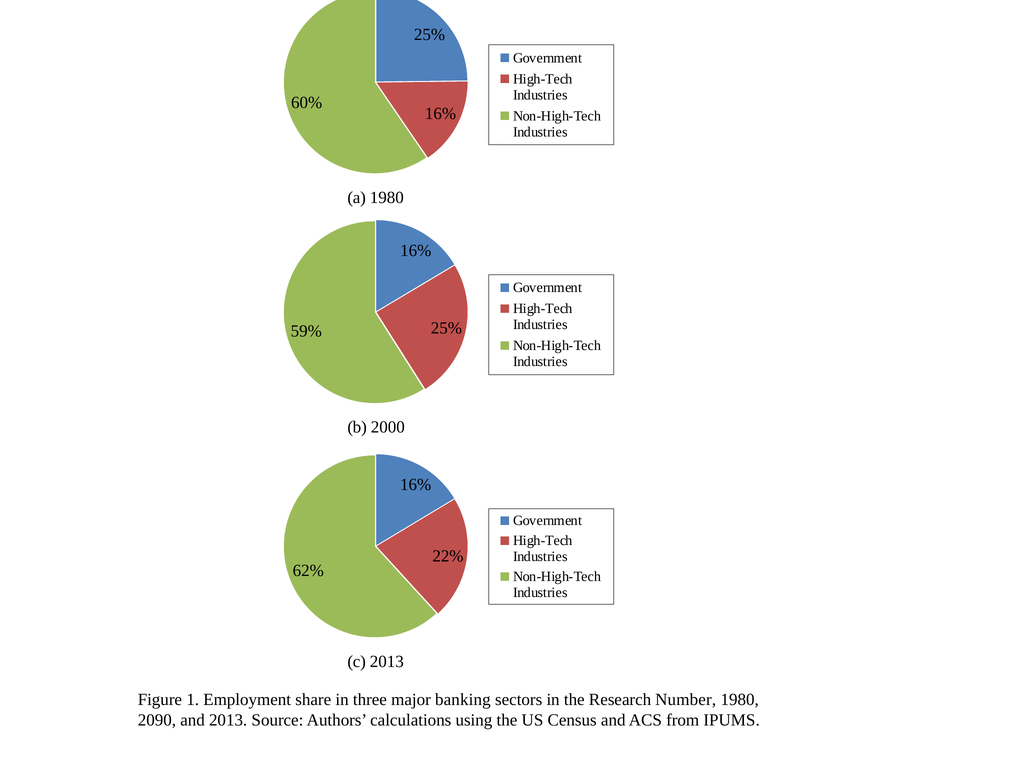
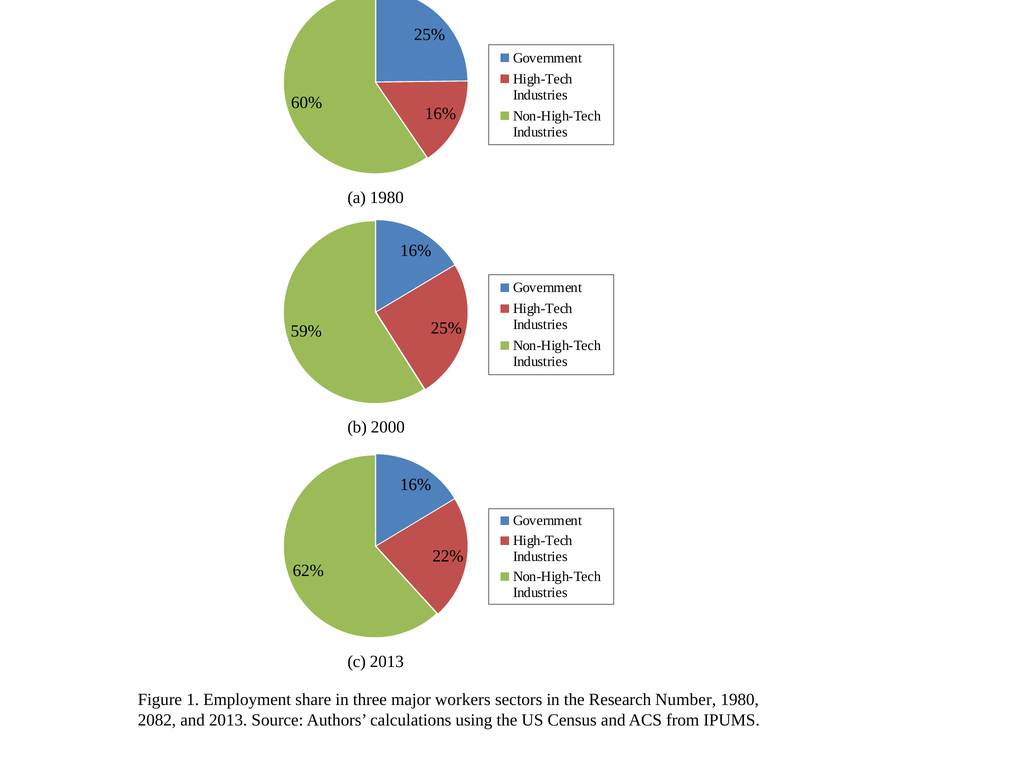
banking: banking -> workers
2090: 2090 -> 2082
